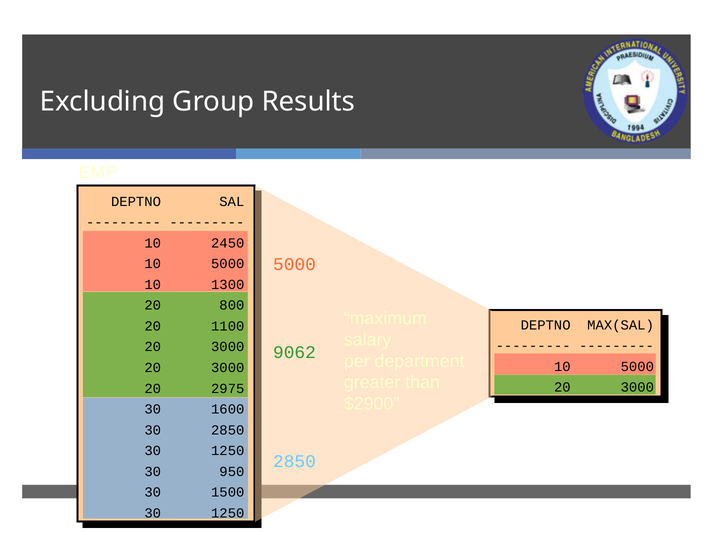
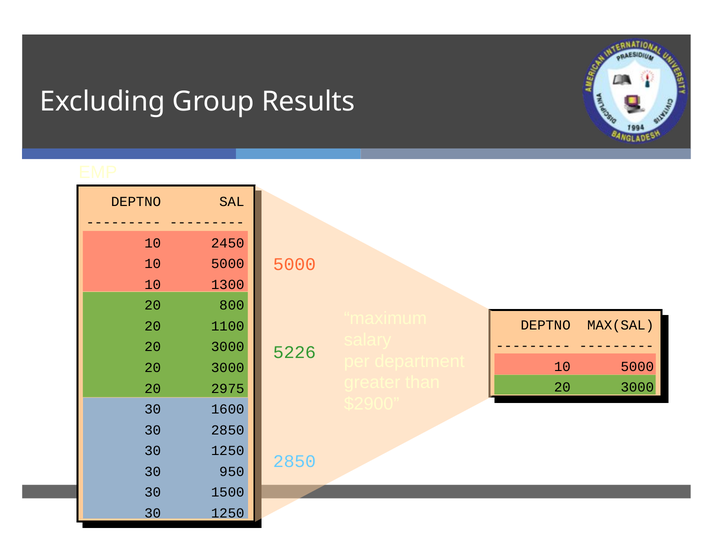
9062: 9062 -> 5226
